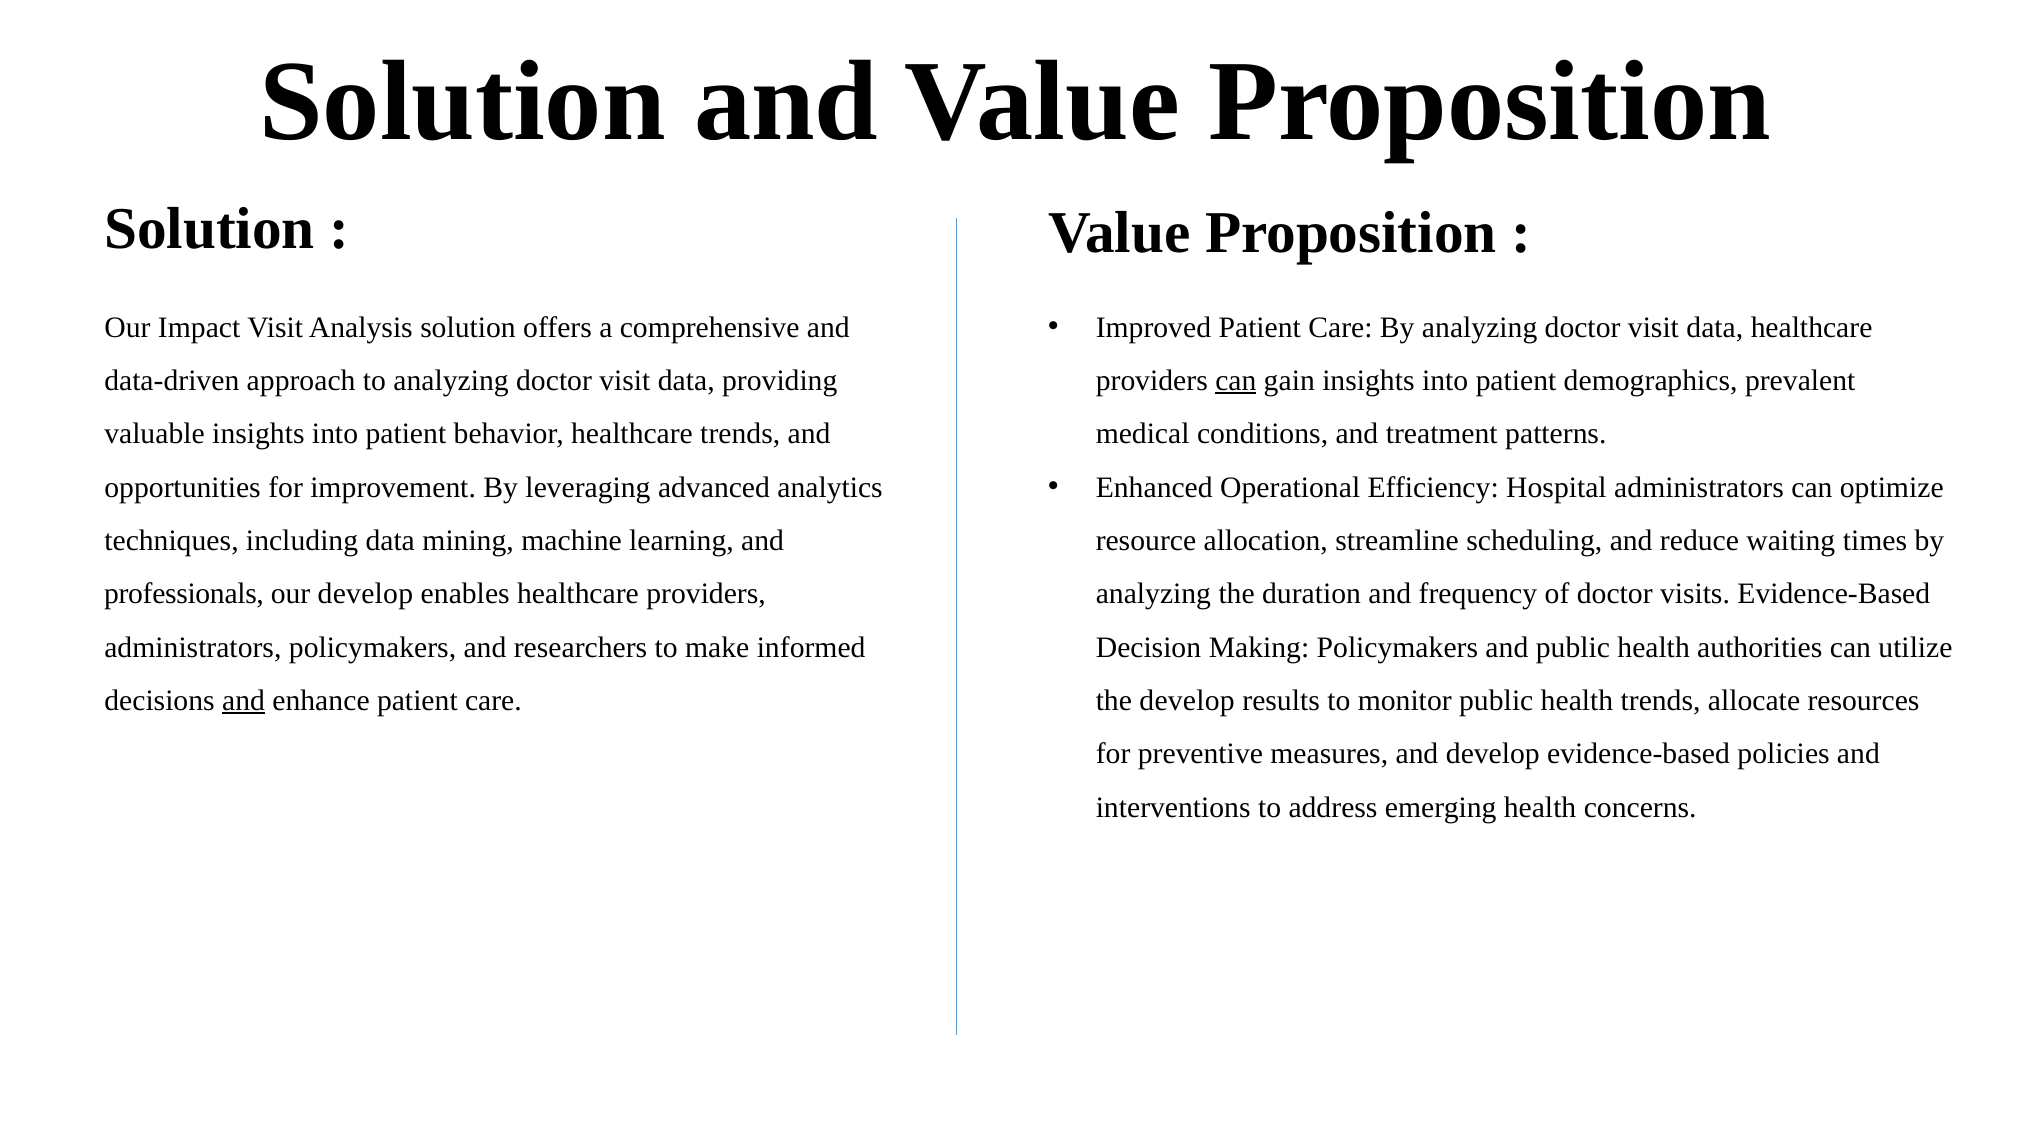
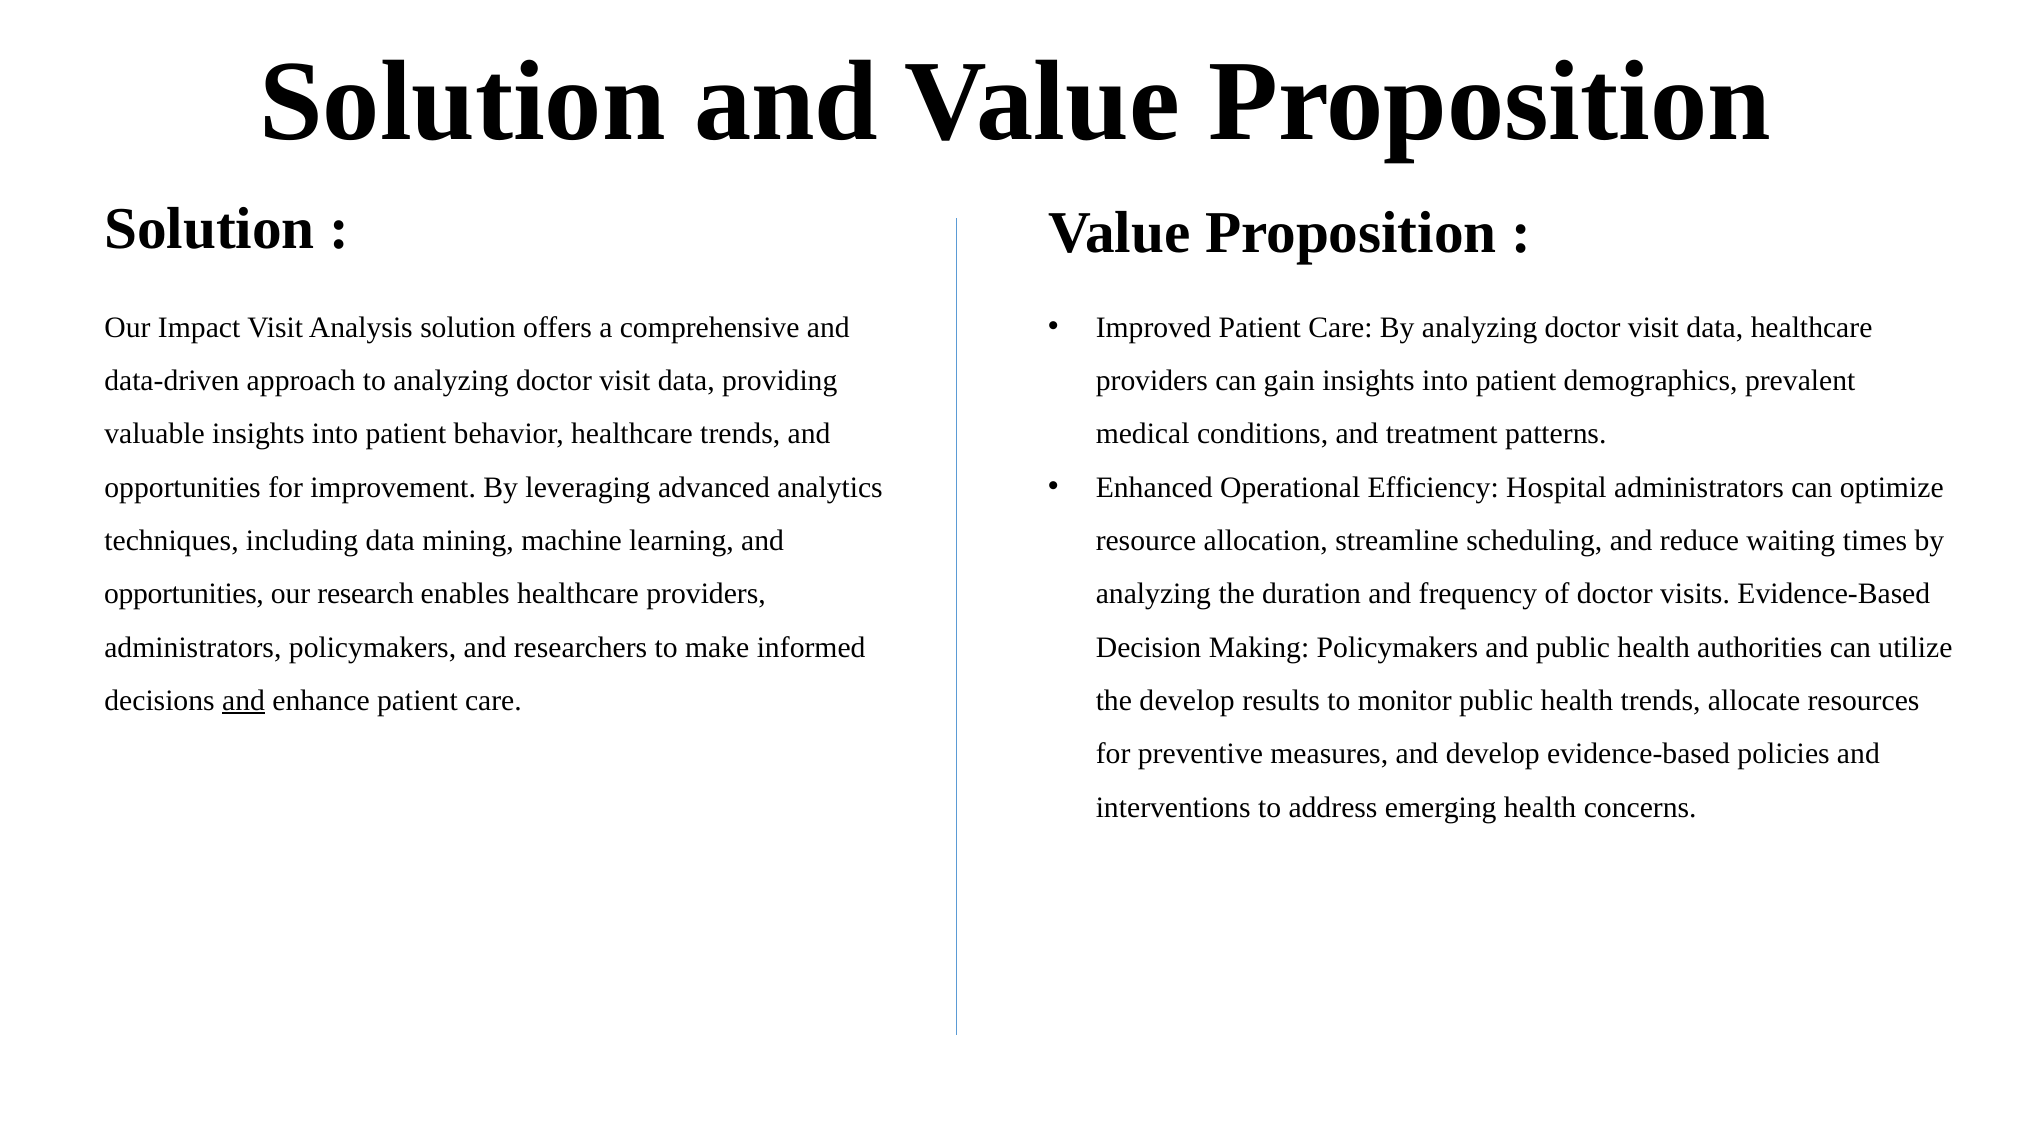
can at (1236, 381) underline: present -> none
professionals at (184, 594): professionals -> opportunities
our develop: develop -> research
